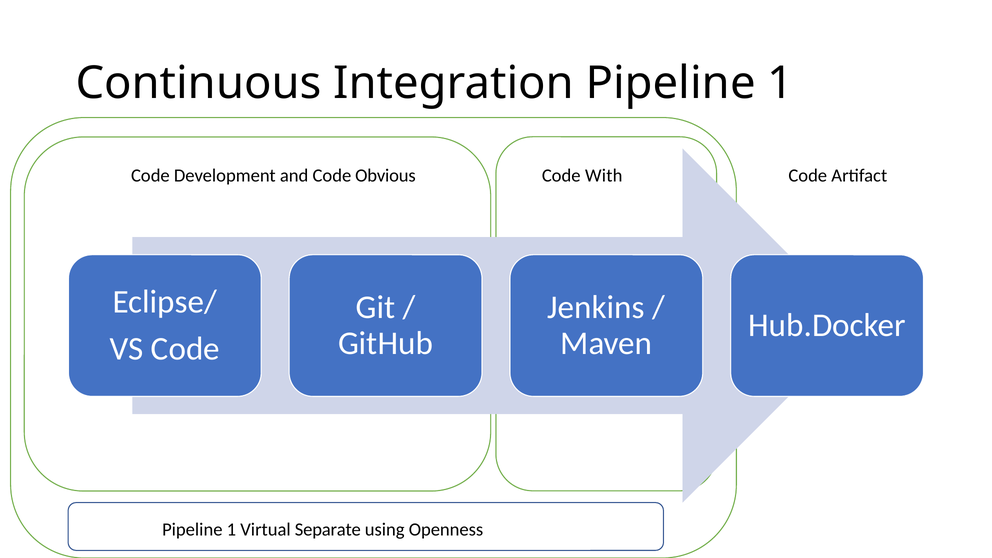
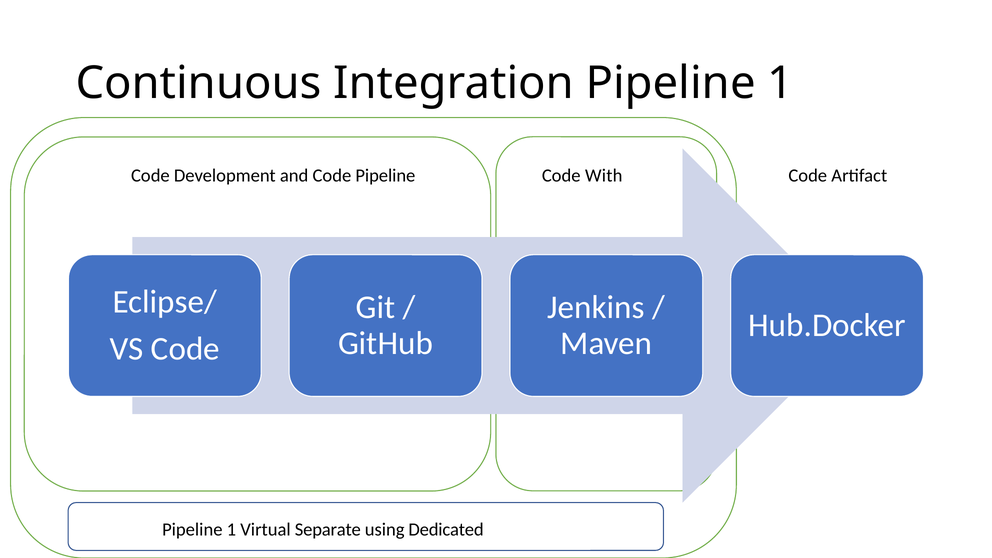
Code Obvious: Obvious -> Pipeline
Openness: Openness -> Dedicated
